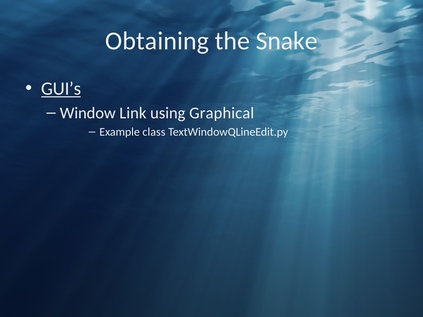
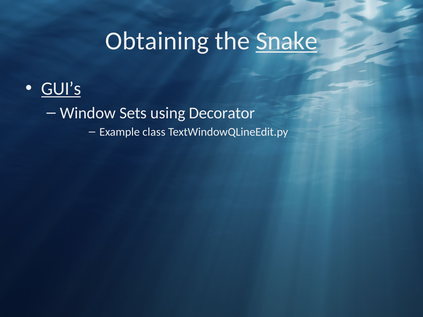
Snake underline: none -> present
Link: Link -> Sets
Graphical: Graphical -> Decorator
